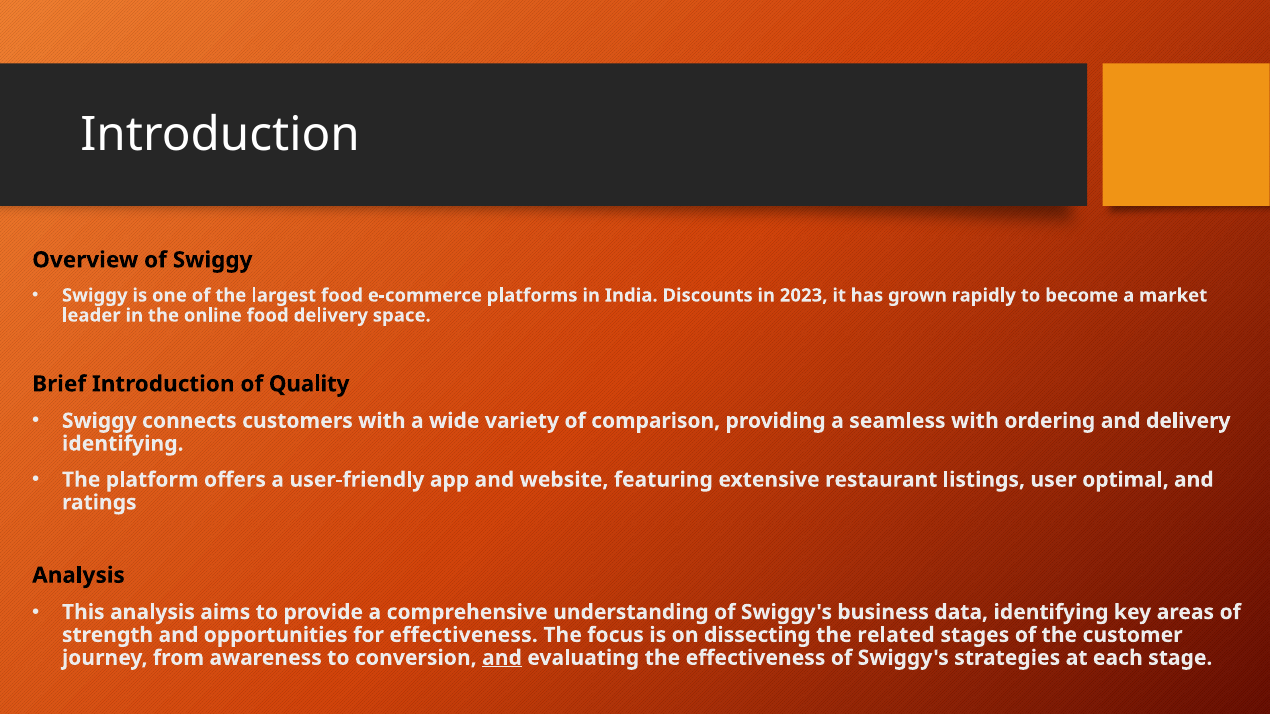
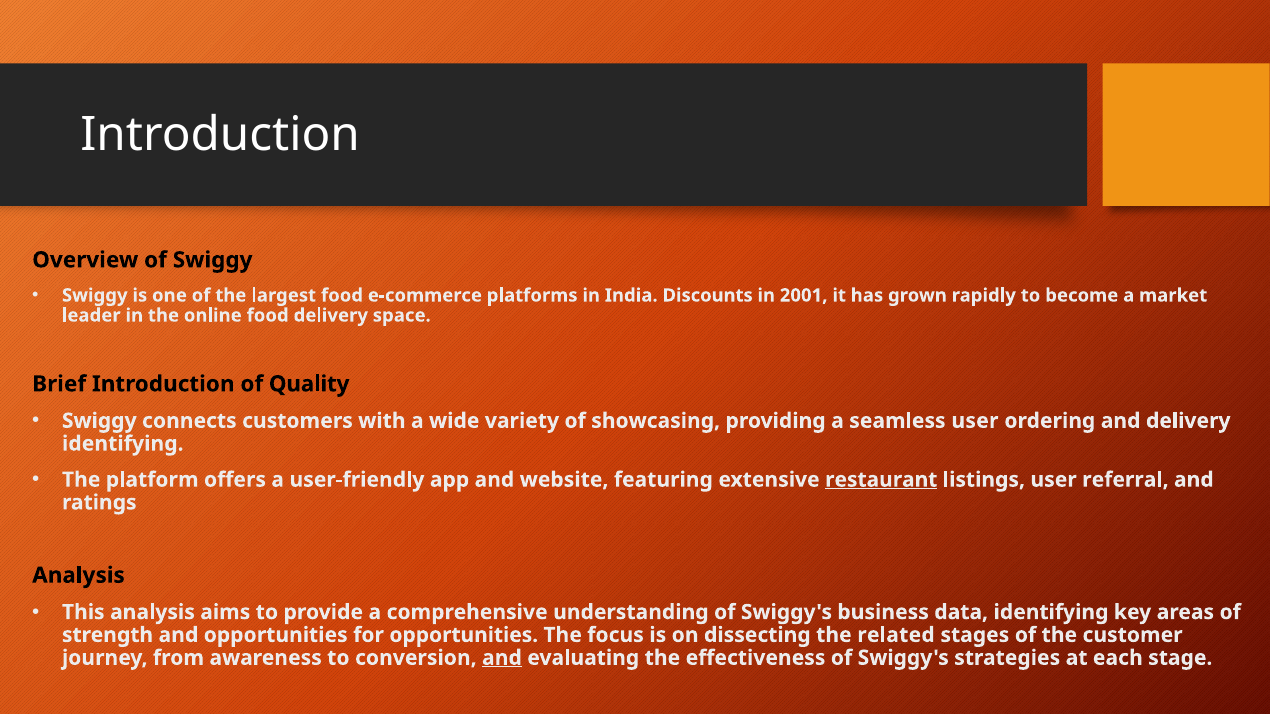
2023: 2023 -> 2001
comparison: comparison -> showcasing
seamless with: with -> user
restaurant underline: none -> present
optimal: optimal -> referral
for effectiveness: effectiveness -> opportunities
